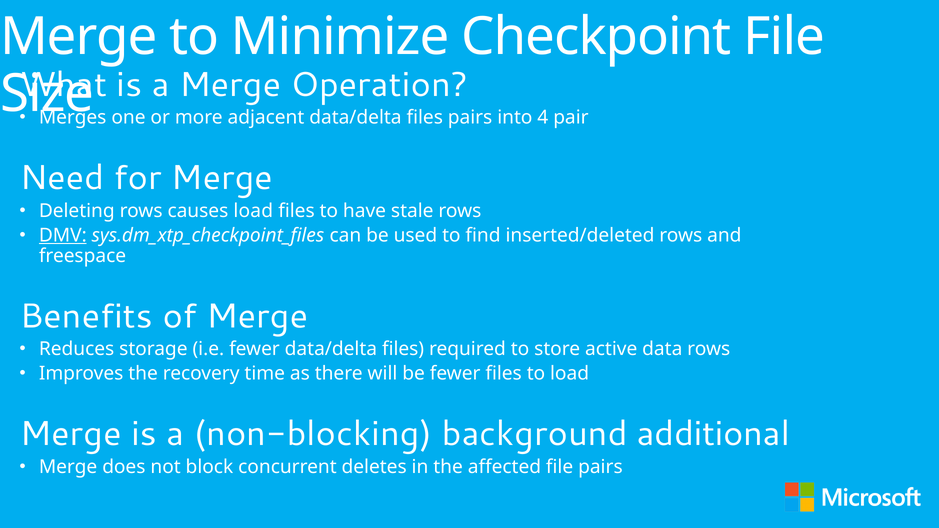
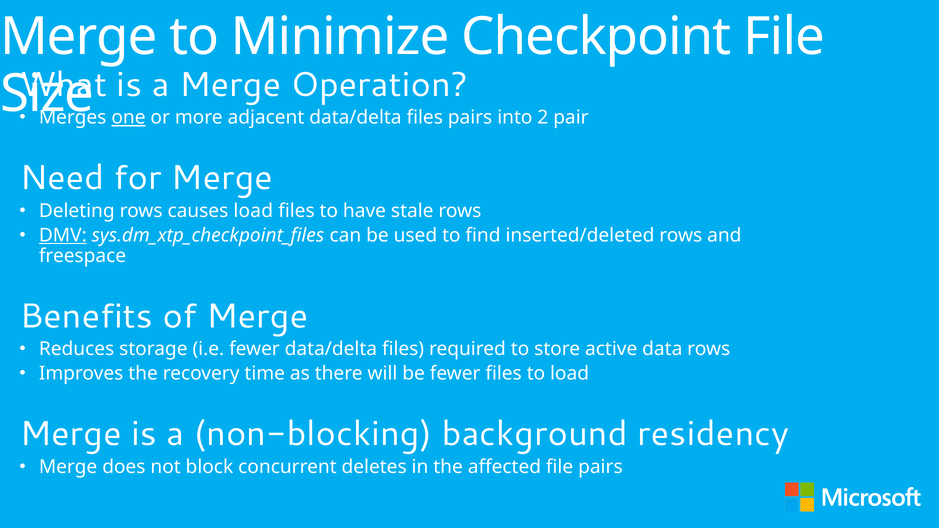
one underline: none -> present
4: 4 -> 2
additional: additional -> residency
